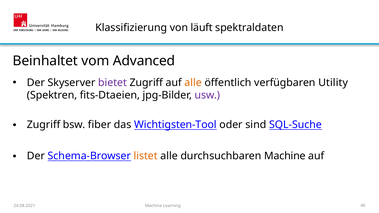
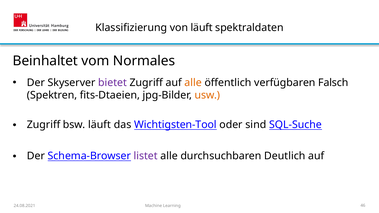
Advanced: Advanced -> Normales
Utility: Utility -> Falsch
usw colour: purple -> orange
bsw fiber: fiber -> läuft
listet colour: orange -> purple
durchsuchbaren Machine: Machine -> Deutlich
